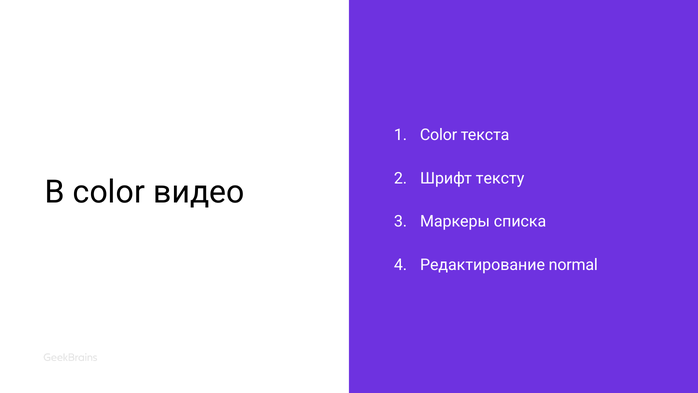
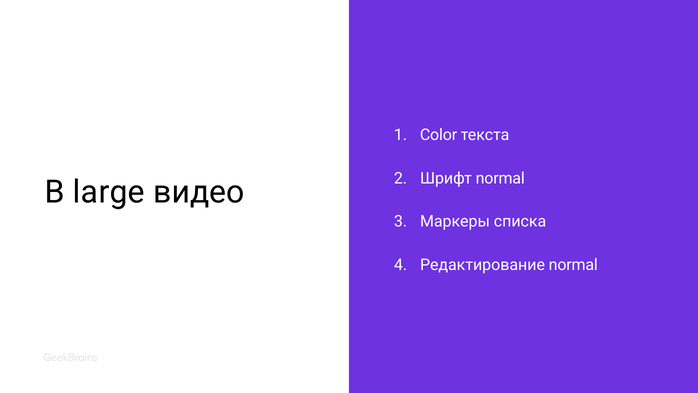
Шрифт тексту: тексту -> normal
В color: color -> large
